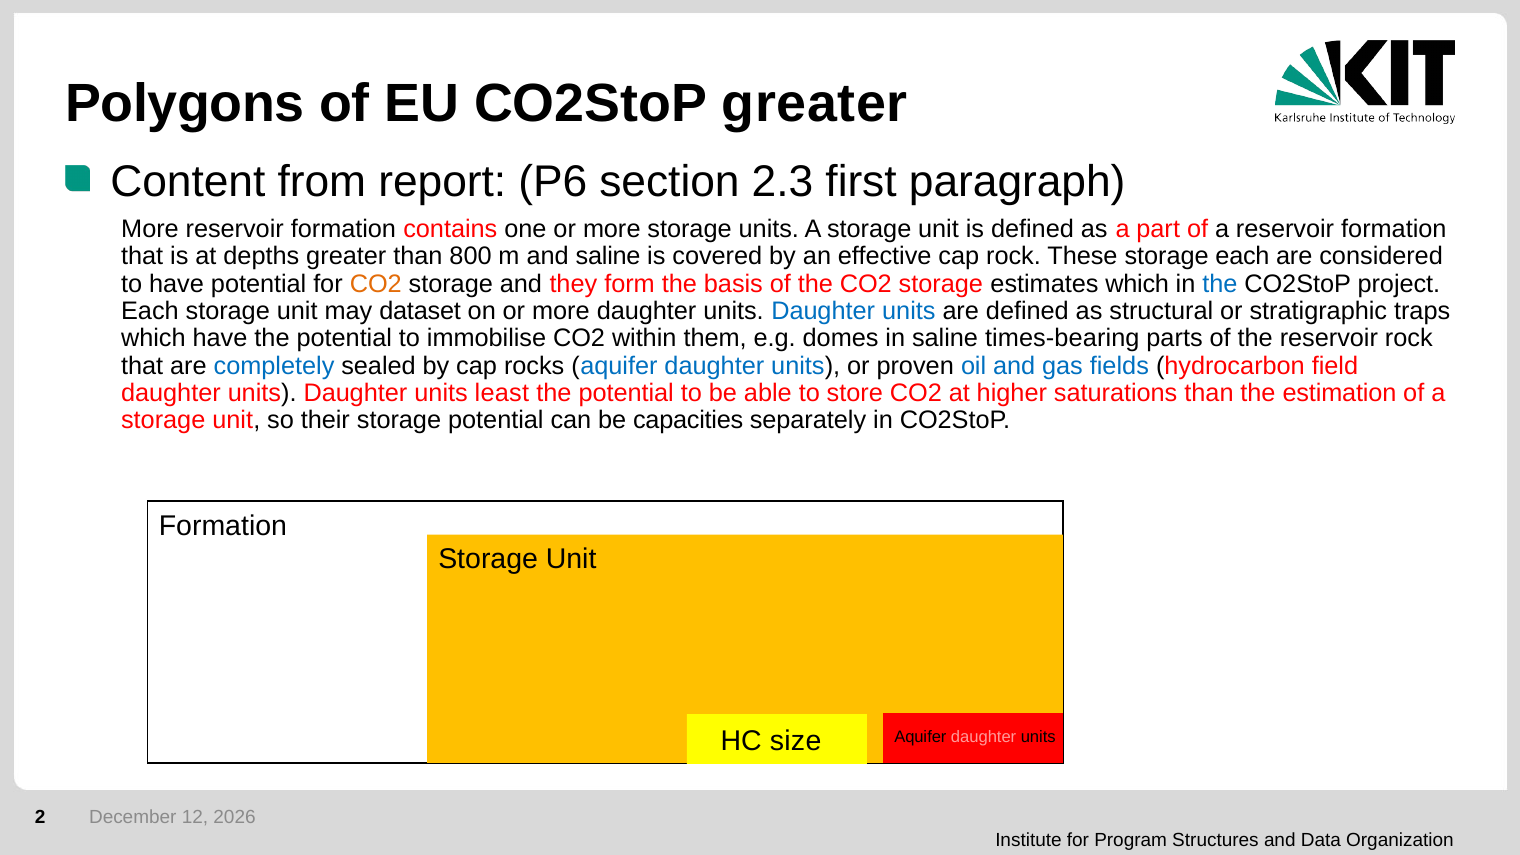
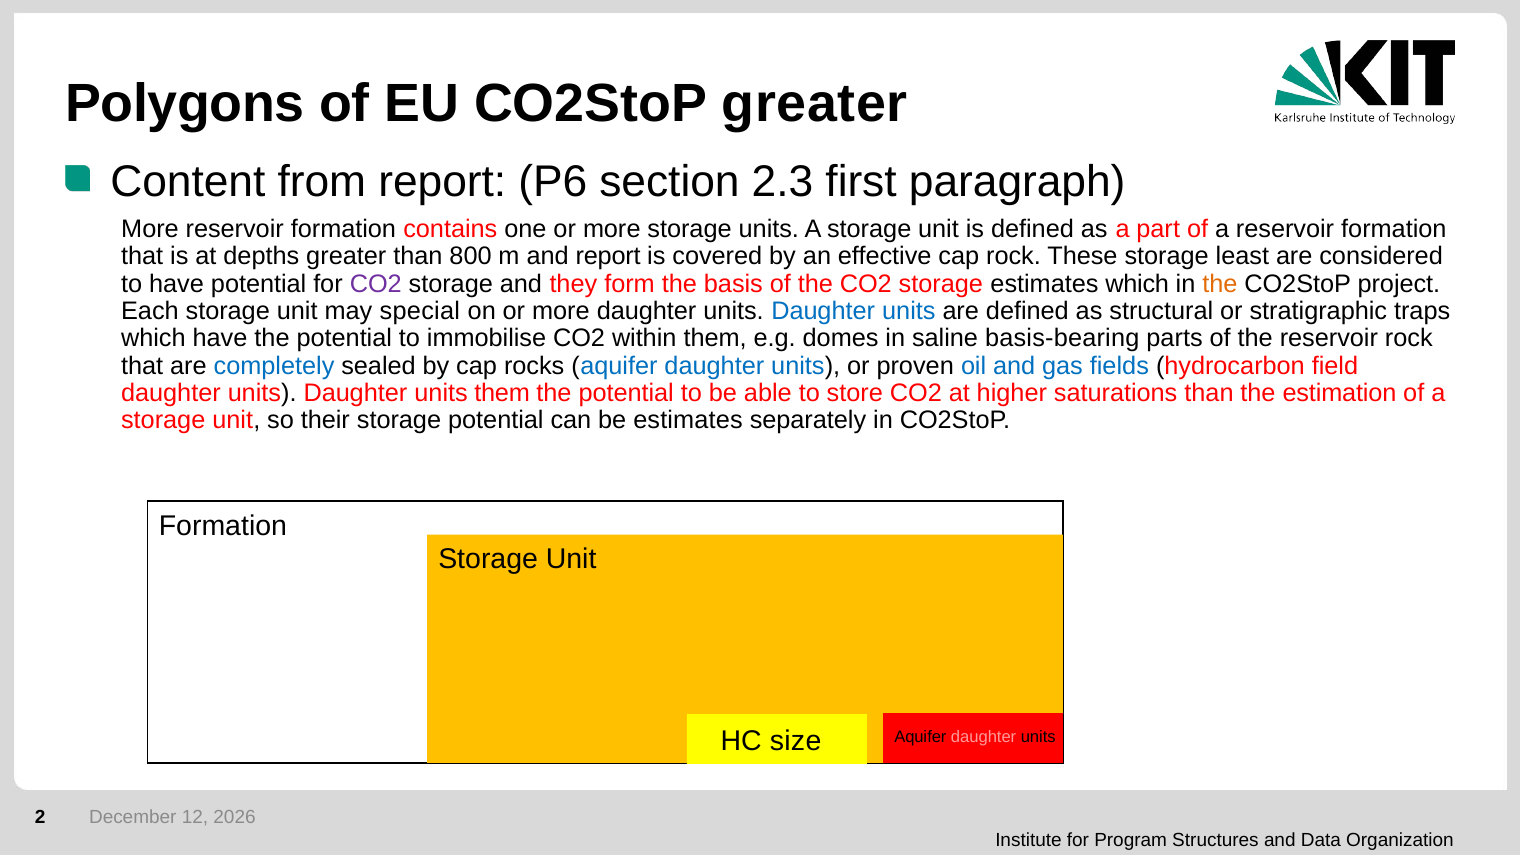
and saline: saline -> report
storage each: each -> least
CO2 at (376, 284) colour: orange -> purple
the at (1220, 284) colour: blue -> orange
dataset: dataset -> special
times-bearing: times-bearing -> basis-bearing
units least: least -> them
be capacities: capacities -> estimates
